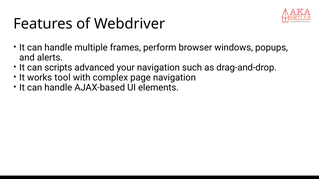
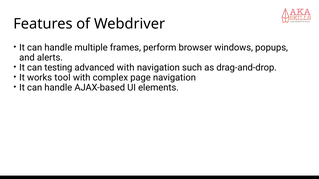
scripts: scripts -> testing
advanced your: your -> with
